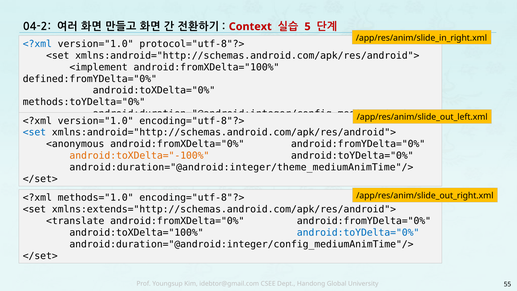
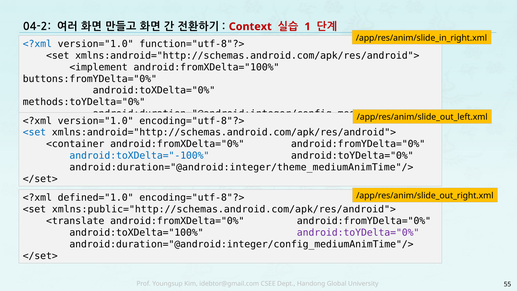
5: 5 -> 1
protocol="utf-8"?>: protocol="utf-8"?> -> function="utf-8"?>
defined:fromYDelta="0%: defined:fromYDelta="0% -> buttons:fromYDelta="0%
<anonymous: <anonymous -> <container
android:toXDelta="-100% colour: orange -> blue
methods="1.0: methods="1.0 -> defined="1.0
xmlns:extends="http://schemas.android.com/apk/res/android">: xmlns:extends="http://schemas.android.com/apk/res/android"> -> xmlns:public="http://schemas.android.com/apk/res/android">
android:toYDelta="0% at (358, 233) colour: blue -> purple
